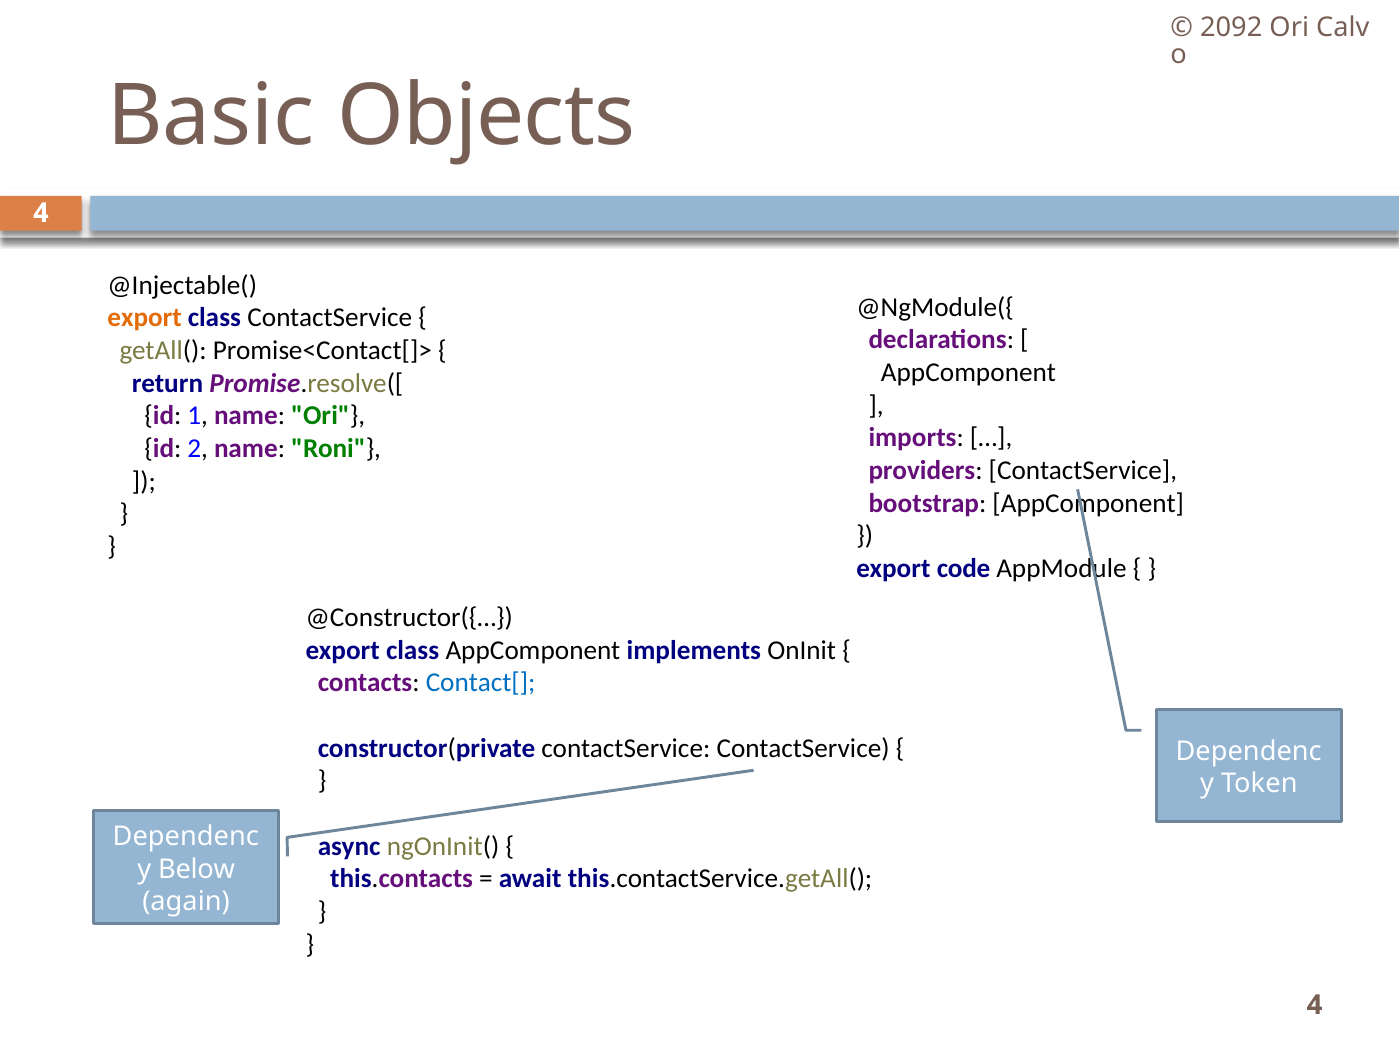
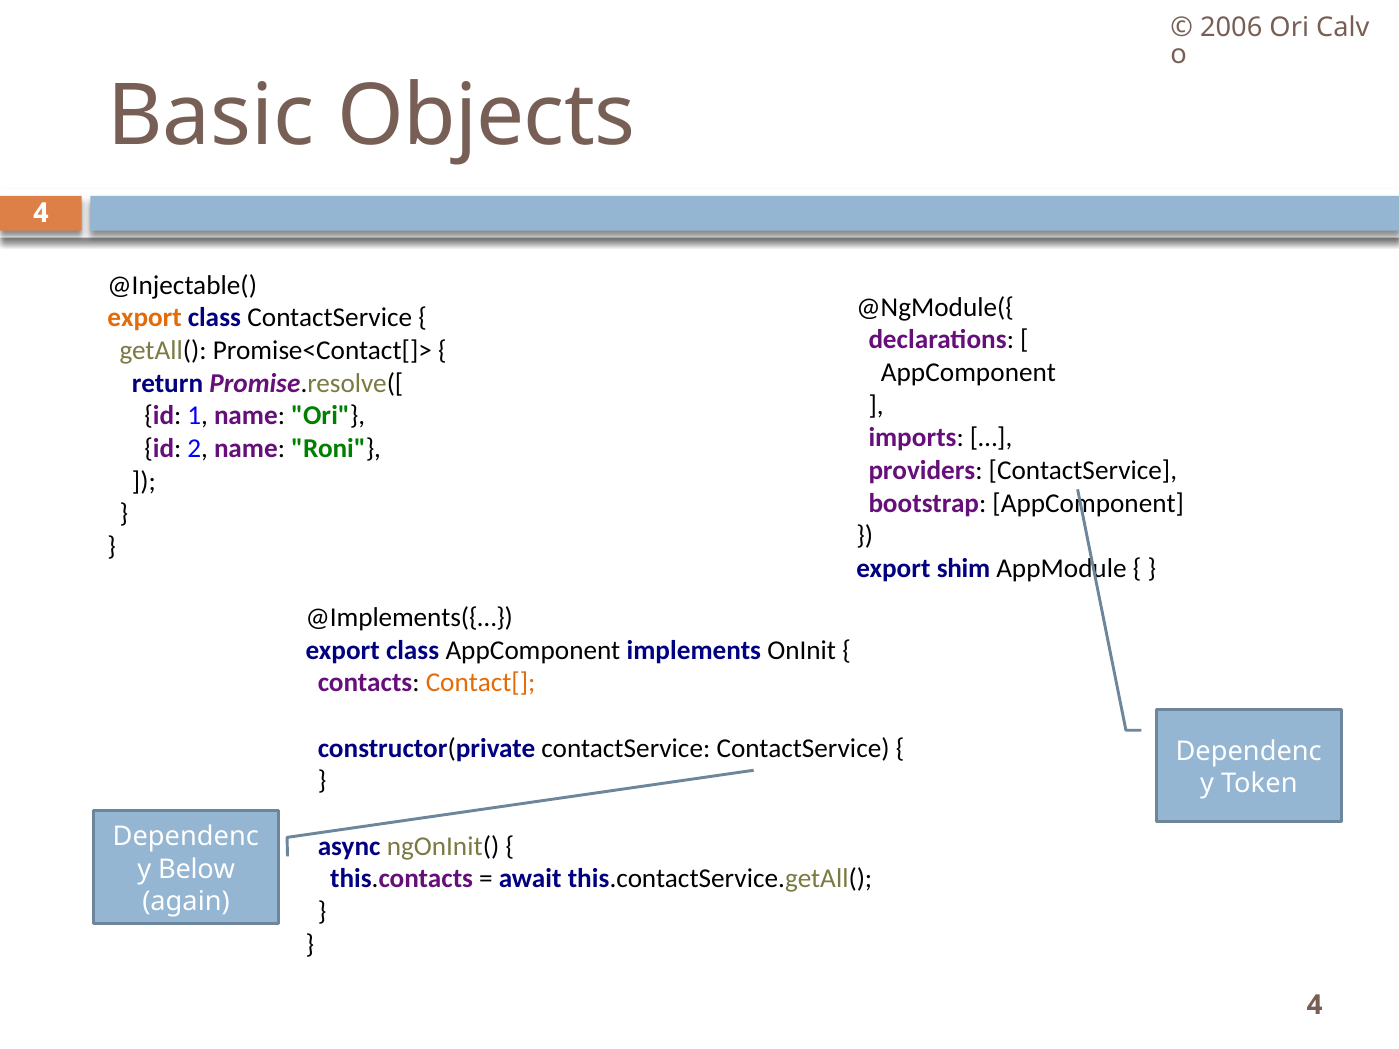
2092: 2092 -> 2006
code: code -> shim
@Constructor({…: @Constructor({… -> @Implements({…
Contact[ colour: blue -> orange
